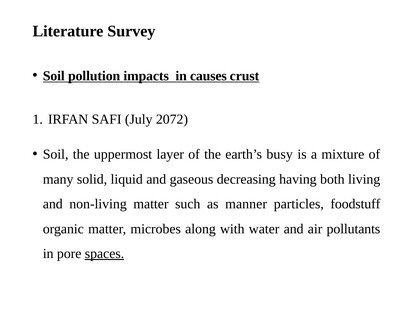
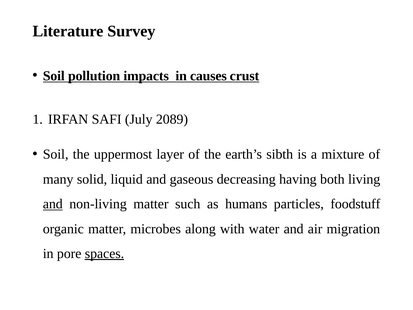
2072: 2072 -> 2089
busy: busy -> sibth
and at (53, 204) underline: none -> present
manner: manner -> humans
pollutants: pollutants -> migration
